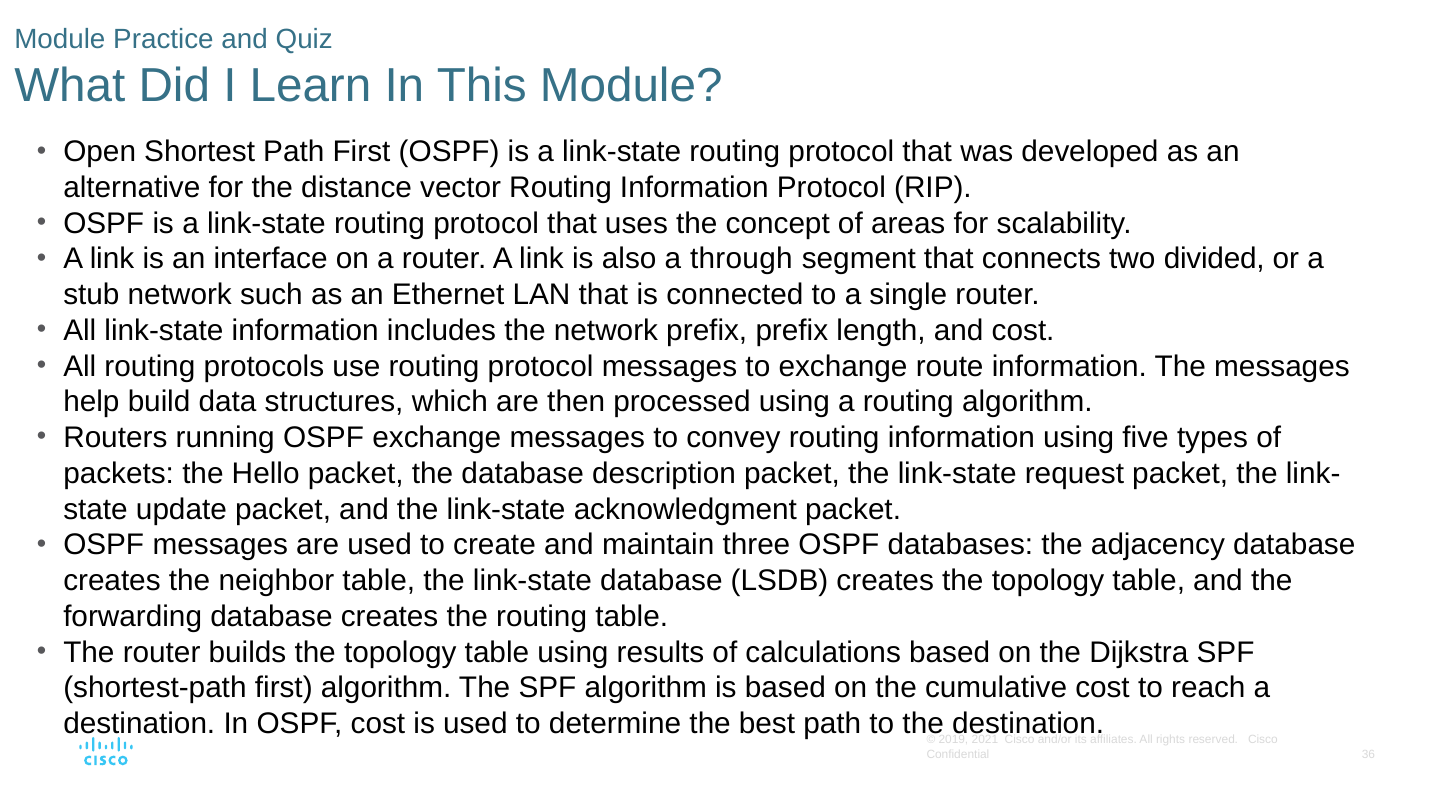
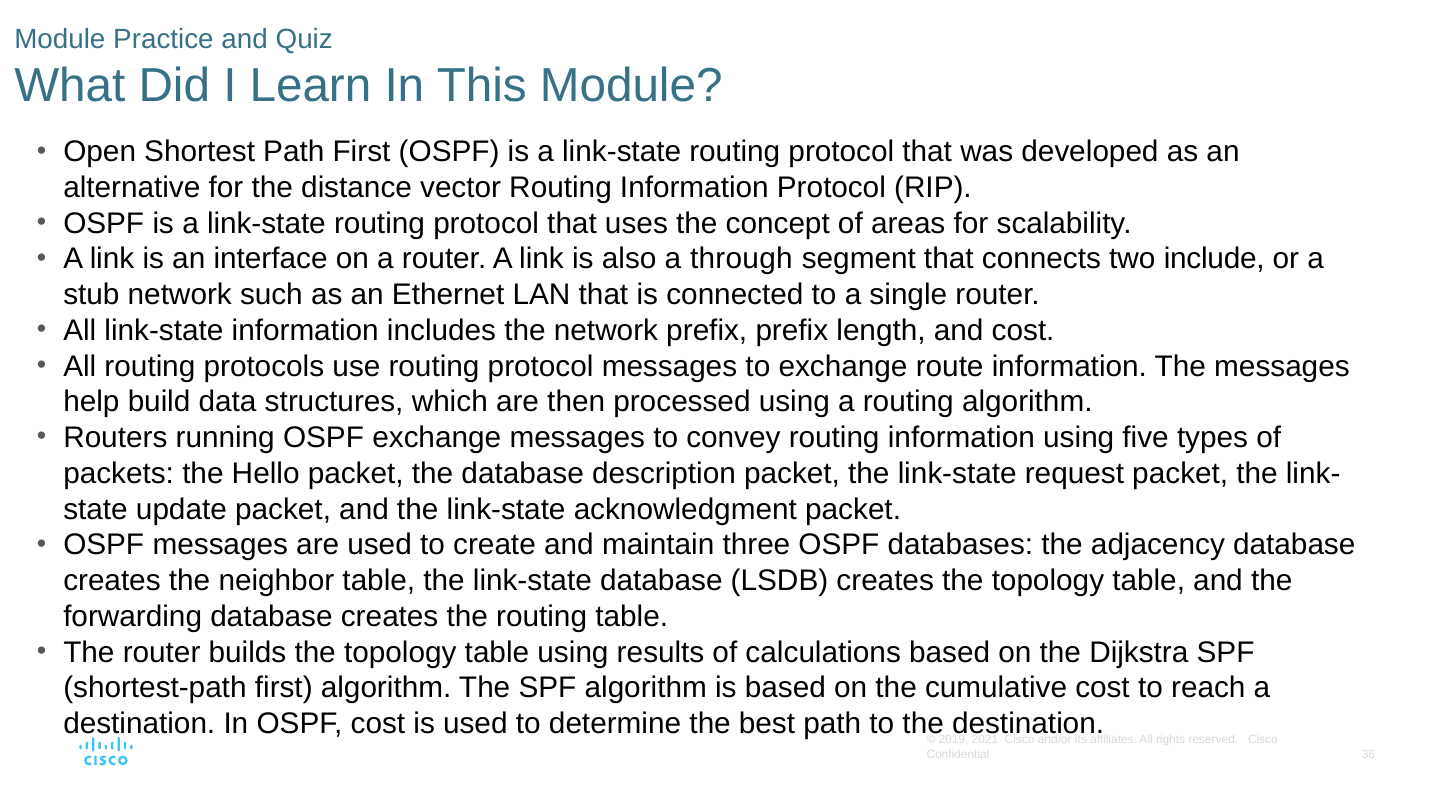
divided: divided -> include
